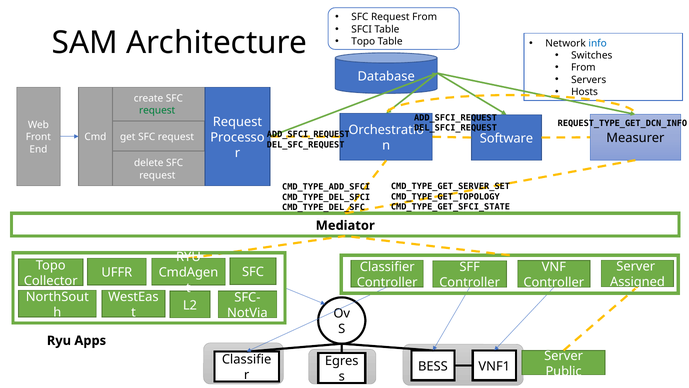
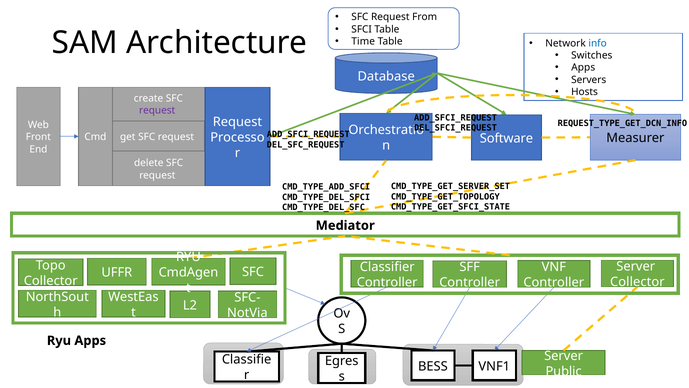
Topo at (363, 41): Topo -> Time
From at (583, 68): From -> Apps
request at (157, 111) colour: green -> purple
Assigned at (637, 282): Assigned -> Collector
